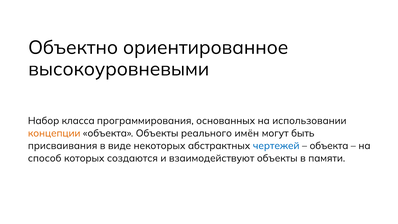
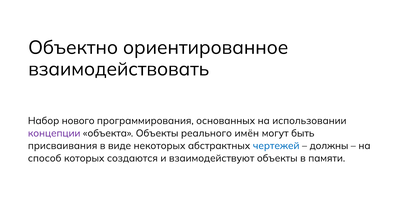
высокоуровневыми: высокоуровневыми -> взаимодействовать
класса: класса -> нового
концепции colour: orange -> purple
объекта at (329, 146): объекта -> должны
